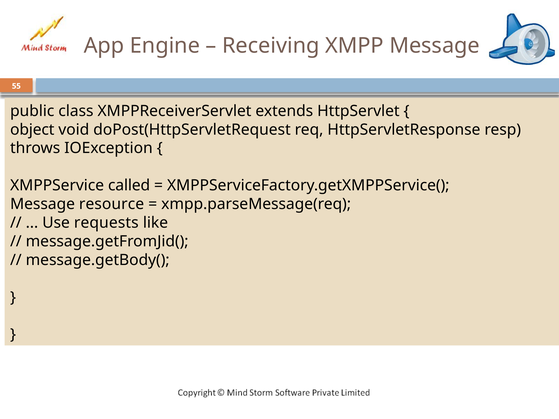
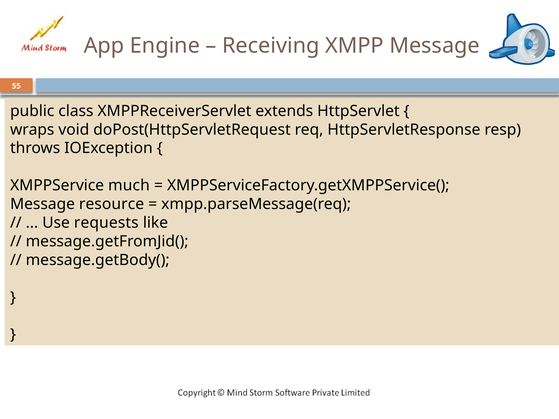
object: object -> wraps
called: called -> much
